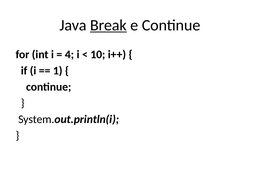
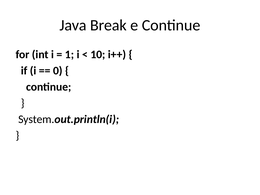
Break underline: present -> none
4: 4 -> 1
1: 1 -> 0
